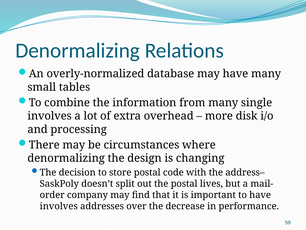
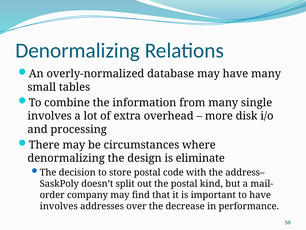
changing: changing -> eliminate
lives: lives -> kind
